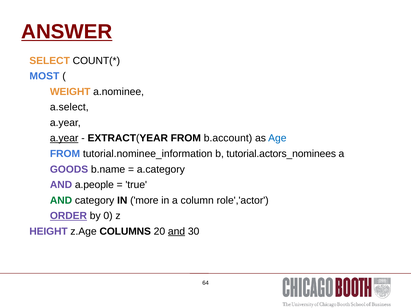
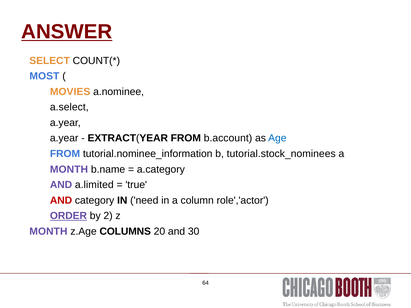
WEIGHT: WEIGHT -> MOVIES
a.year at (64, 138) underline: present -> none
tutorial.actors_nominees: tutorial.actors_nominees -> tutorial.stock_nominees
GOODS at (69, 169): GOODS -> MONTH
a.people: a.people -> a.limited
AND at (61, 201) colour: green -> red
more: more -> need
0: 0 -> 2
HEIGHT at (49, 232): HEIGHT -> MONTH
and at (177, 232) underline: present -> none
